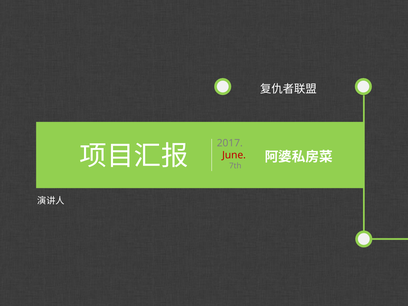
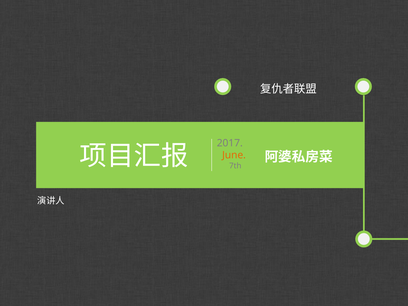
June colour: red -> orange
